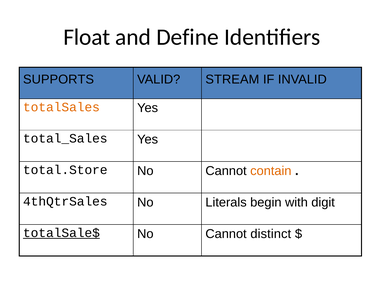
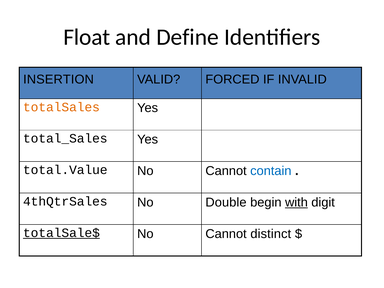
SUPPORTS: SUPPORTS -> INSERTION
STREAM: STREAM -> FORCED
total.Store: total.Store -> total.Value
contain colour: orange -> blue
Literals: Literals -> Double
with underline: none -> present
